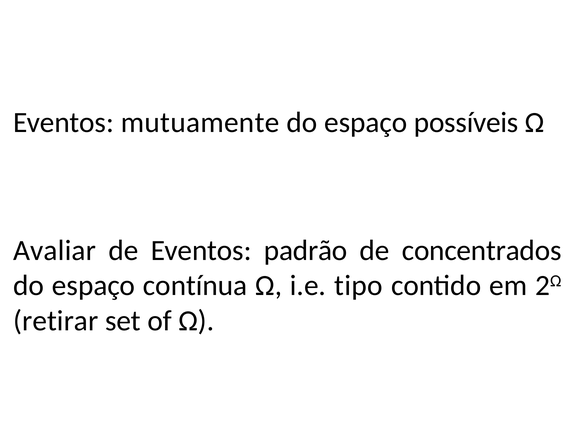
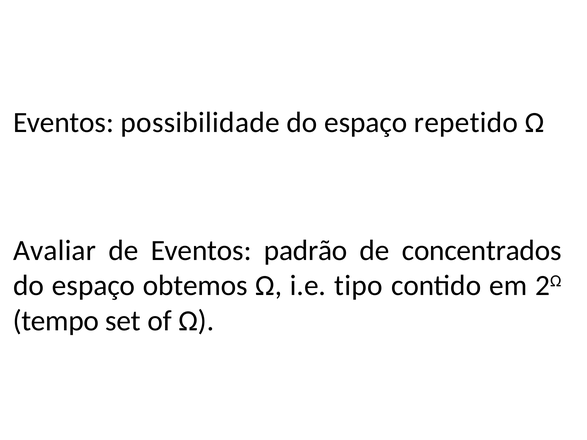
mutuamente: mutuamente -> possibilidade
possíveis: possíveis -> repetido
contínua: contínua -> obtemos
retirar: retirar -> tempo
